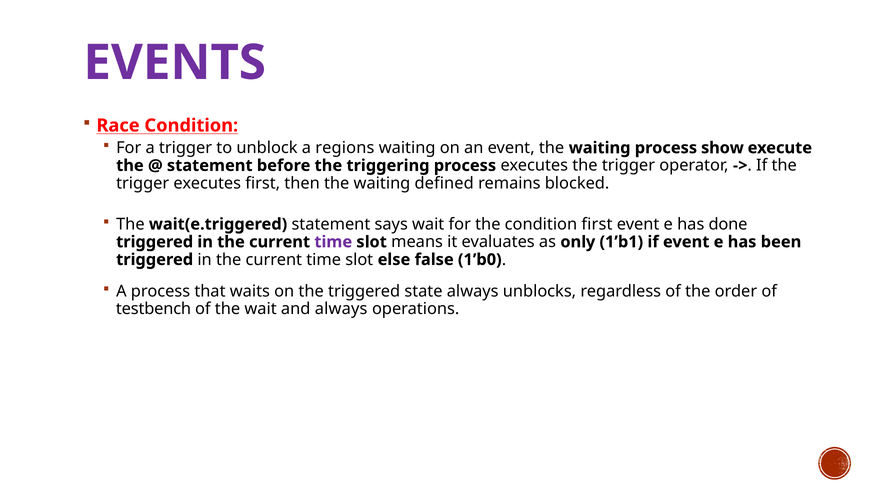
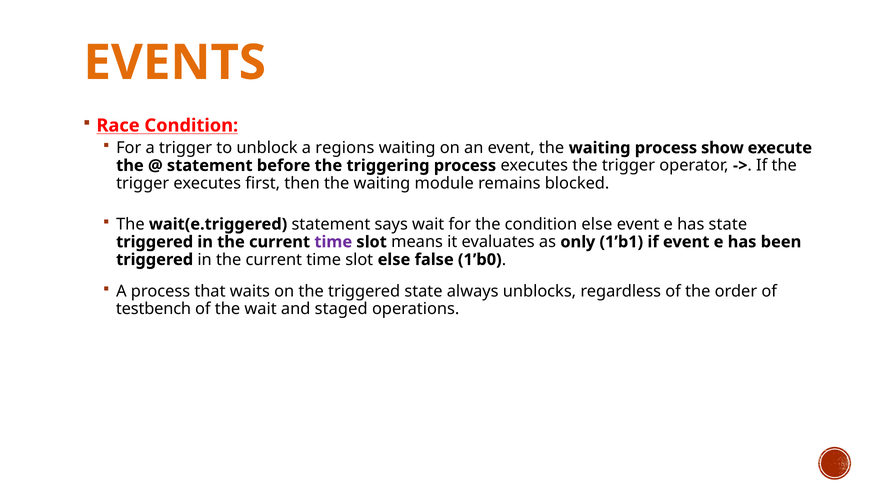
EVENTS colour: purple -> orange
defined: defined -> module
condition first: first -> else
has done: done -> state
and always: always -> staged
